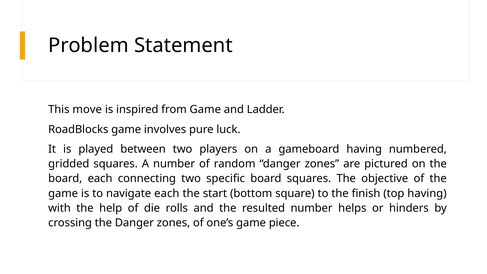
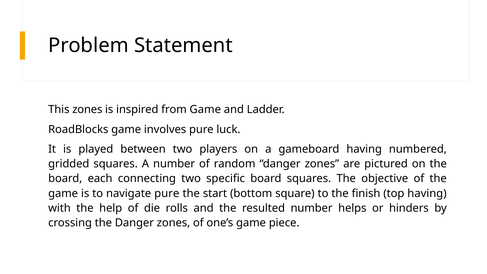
This move: move -> zones
navigate each: each -> pure
